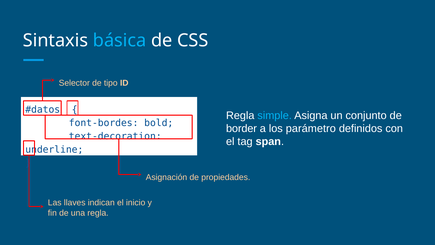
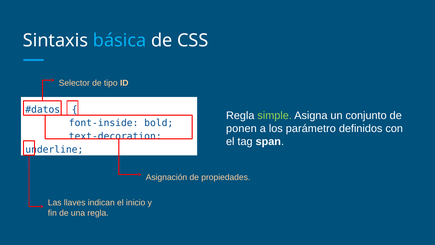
simple colour: light blue -> light green
font-bordes: font-bordes -> font-inside
border: border -> ponen
